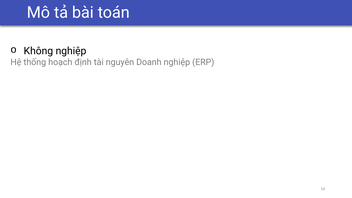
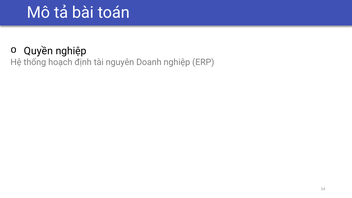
Không: Không -> Quyền
